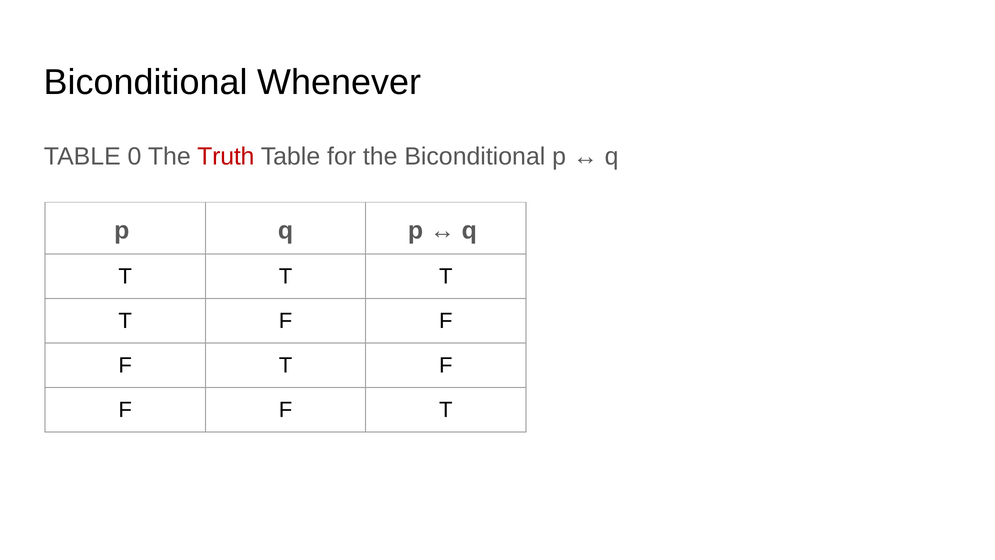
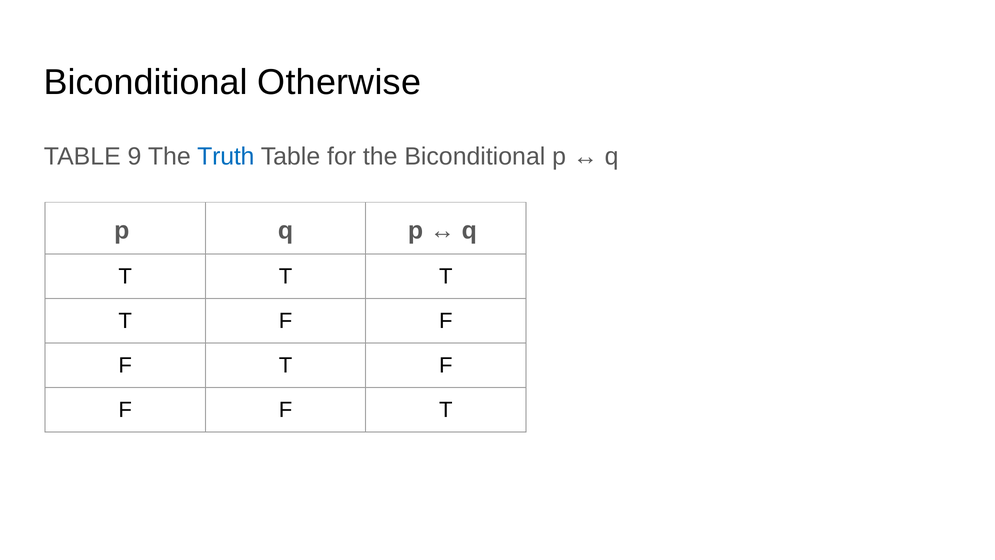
Whenever: Whenever -> Otherwise
0: 0 -> 9
Truth colour: red -> blue
